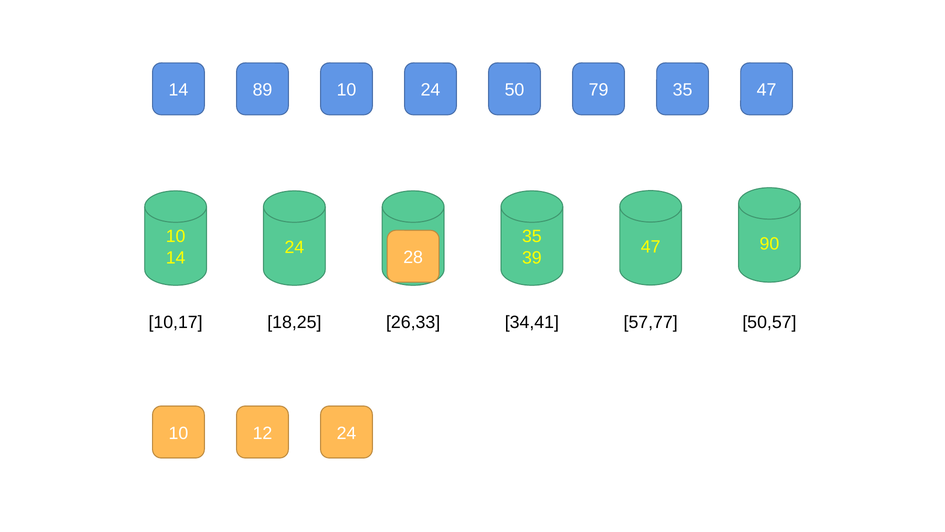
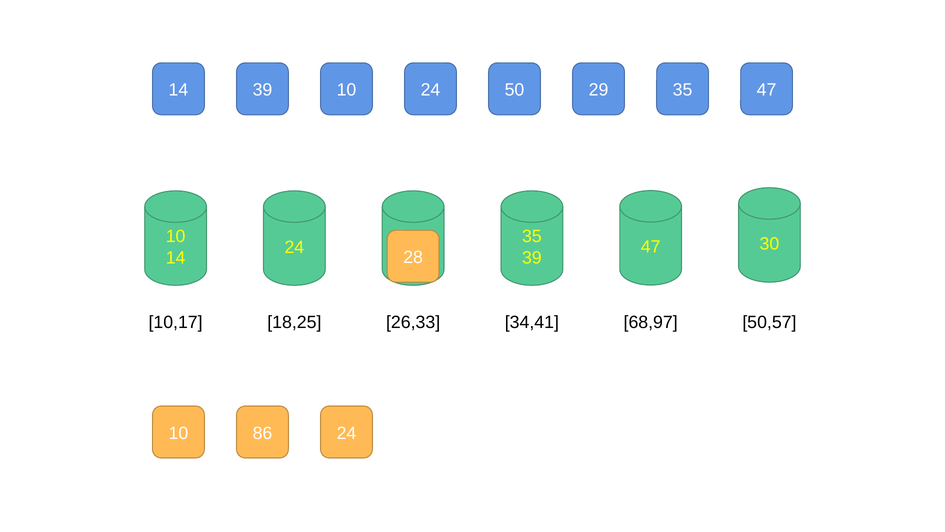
14 89: 89 -> 39
79: 79 -> 29
90: 90 -> 30
57,77: 57,77 -> 68,97
12: 12 -> 86
